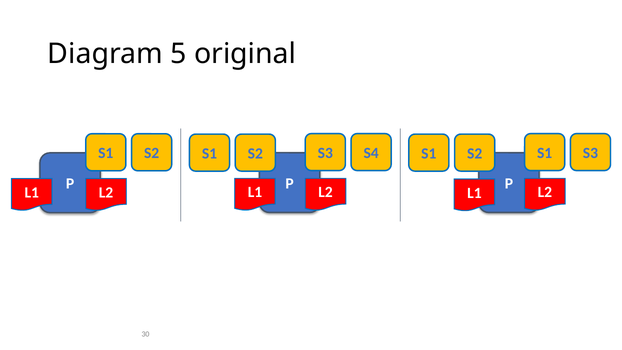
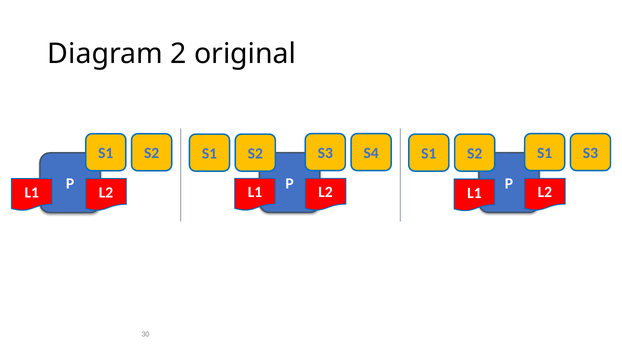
5: 5 -> 2
